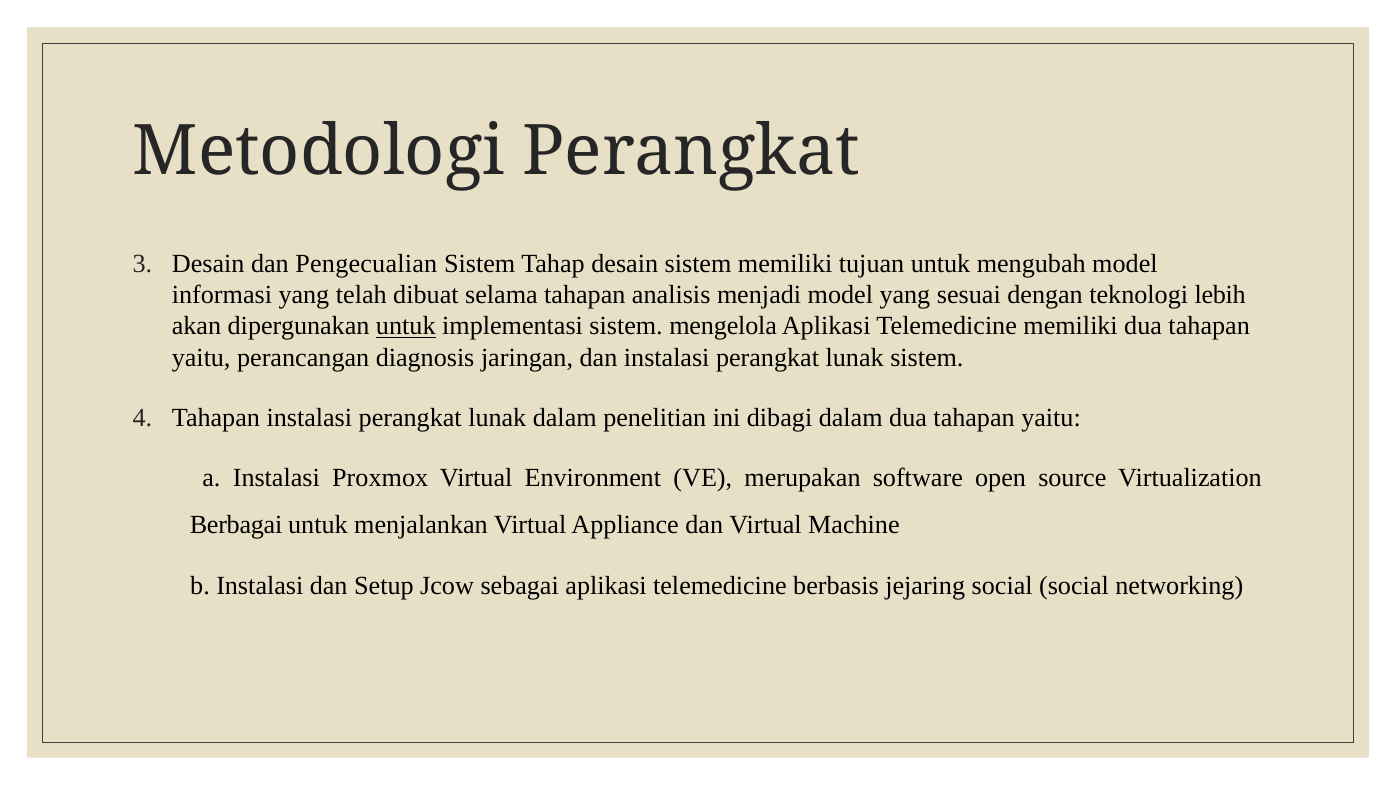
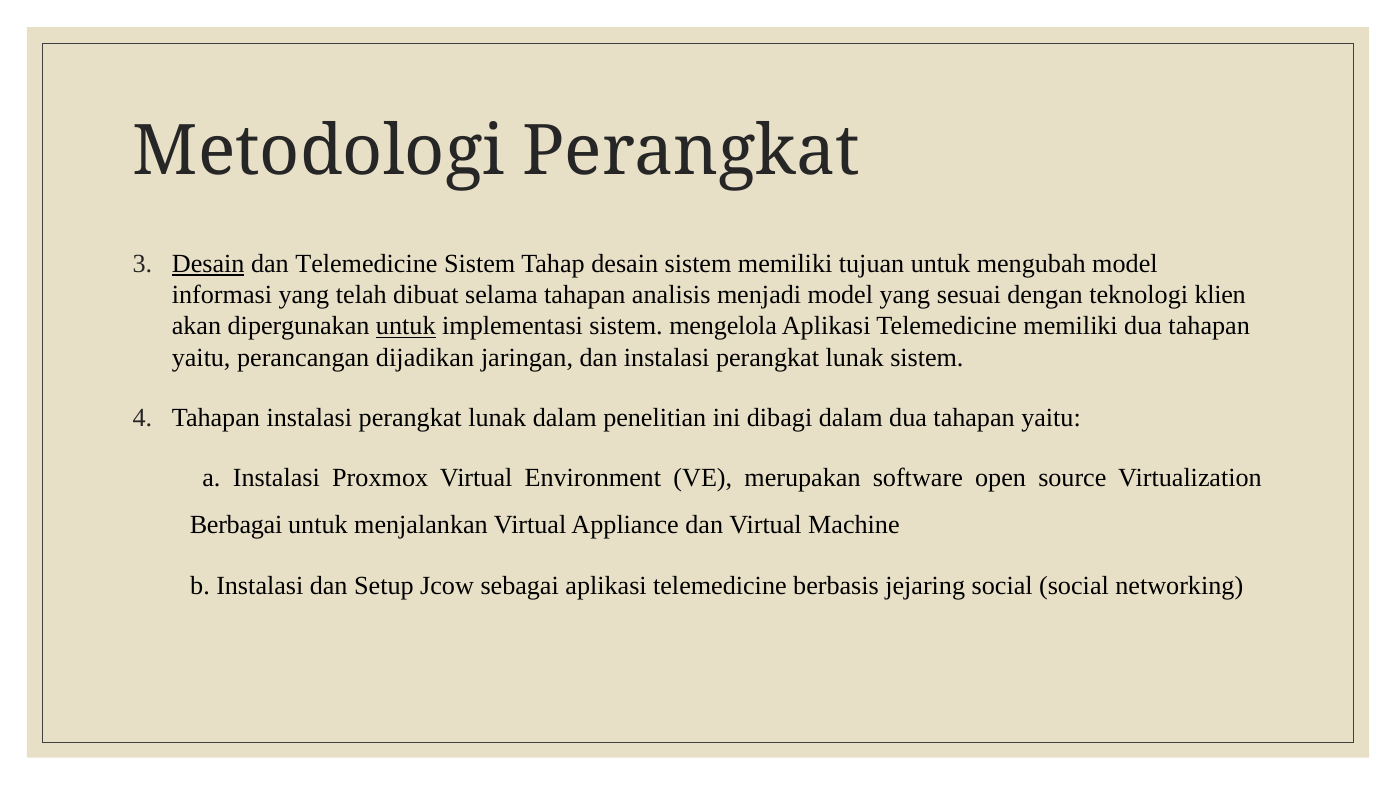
Desain at (208, 264) underline: none -> present
dan Pengecualian: Pengecualian -> Telemedicine
lebih: lebih -> klien
diagnosis: diagnosis -> dijadikan
